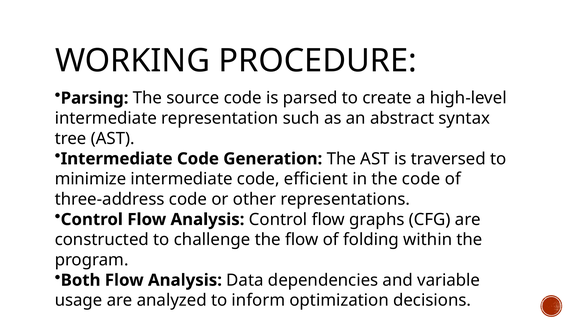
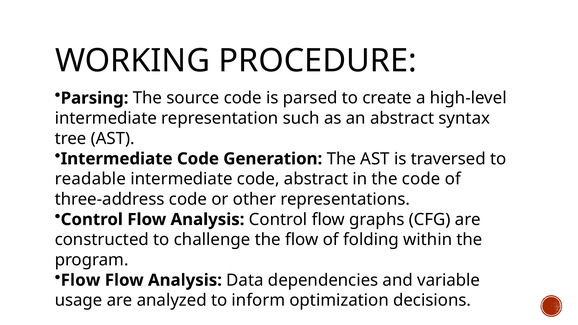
minimize: minimize -> readable
code efficient: efficient -> abstract
Both at (81, 280): Both -> Flow
